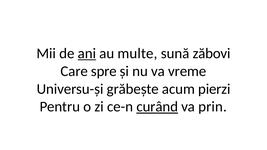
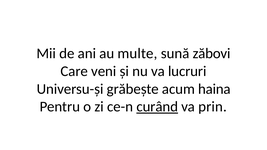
ani underline: present -> none
spre: spre -> veni
vreme: vreme -> lucruri
pierzi: pierzi -> haina
